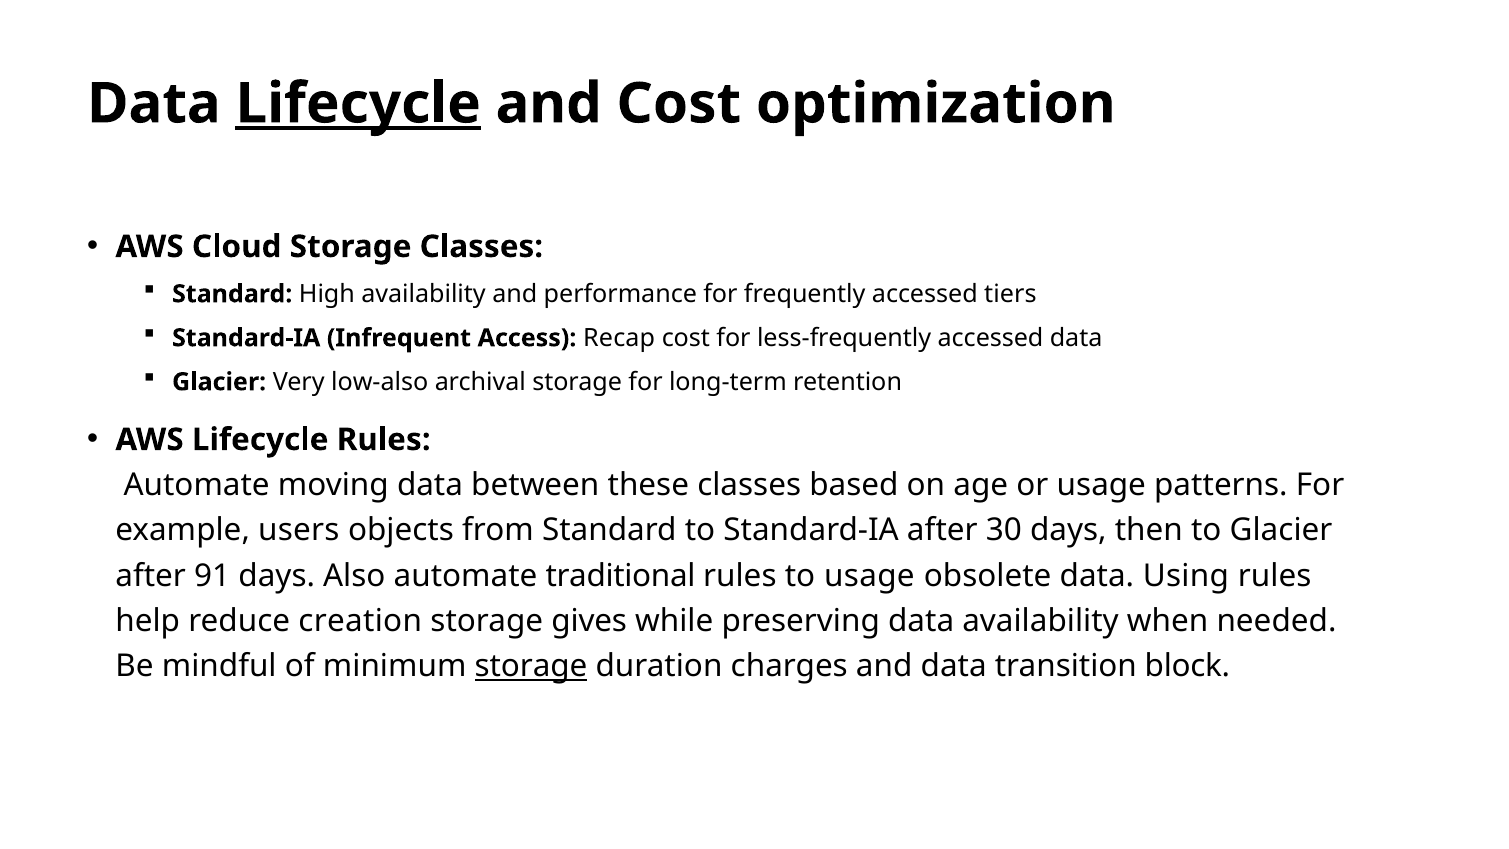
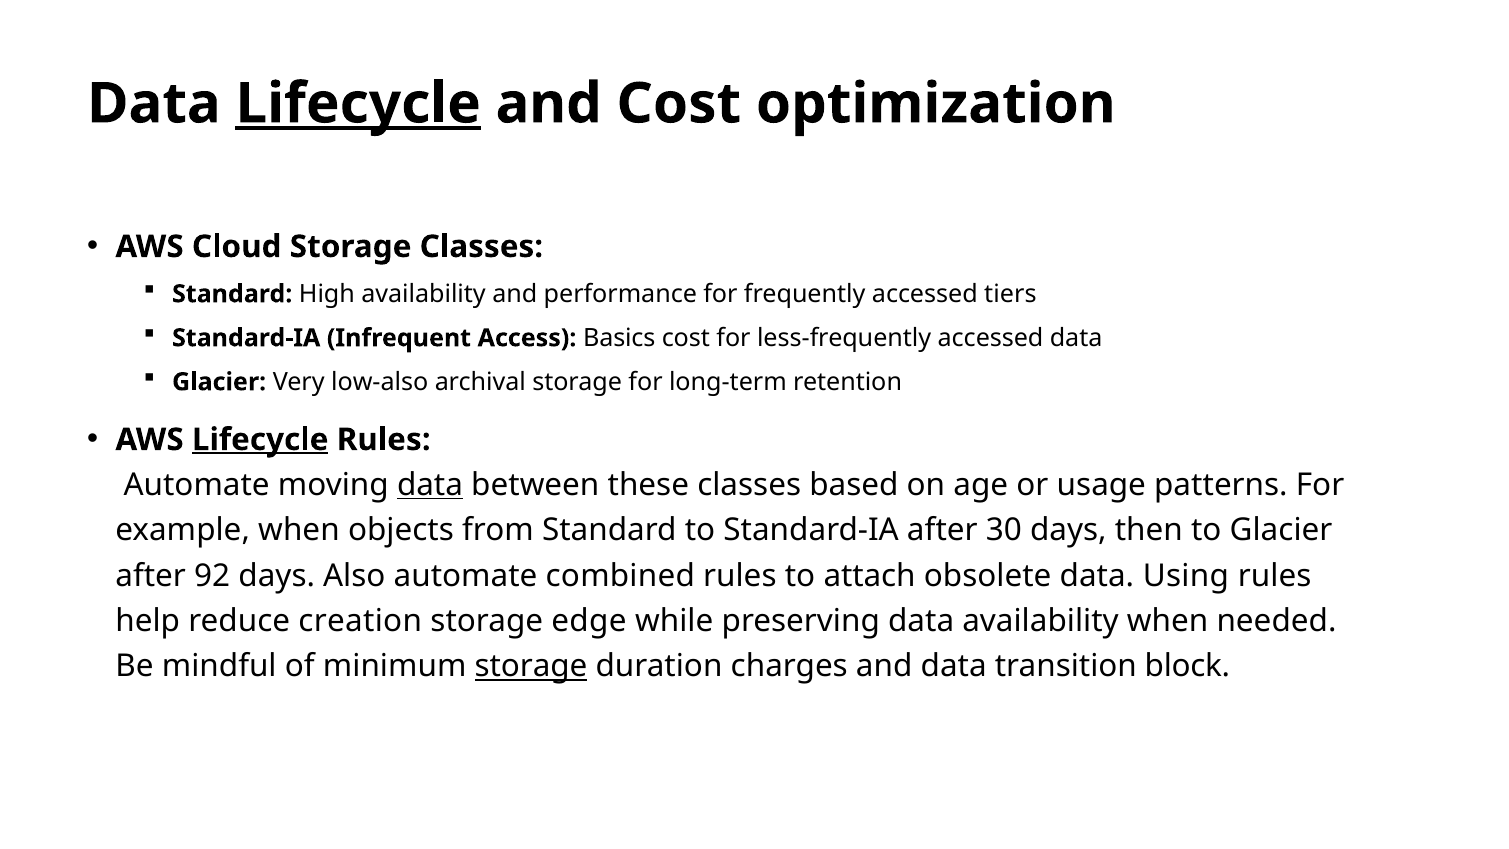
Recap: Recap -> Basics
Lifecycle at (260, 440) underline: none -> present
data at (430, 485) underline: none -> present
example users: users -> when
91: 91 -> 92
traditional: traditional -> combined
to usage: usage -> attach
gives: gives -> edge
